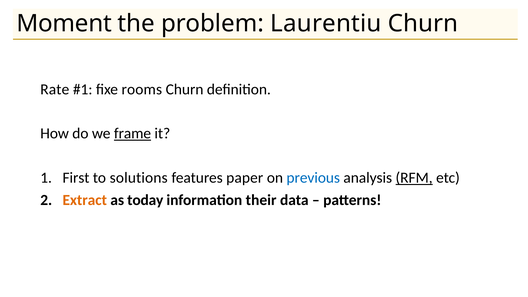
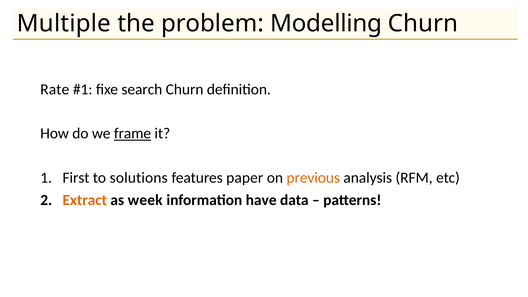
Moment: Moment -> Multiple
Laurentiu: Laurentiu -> Modelling
rooms: rooms -> search
previous colour: blue -> orange
RFM underline: present -> none
today: today -> week
their: their -> have
